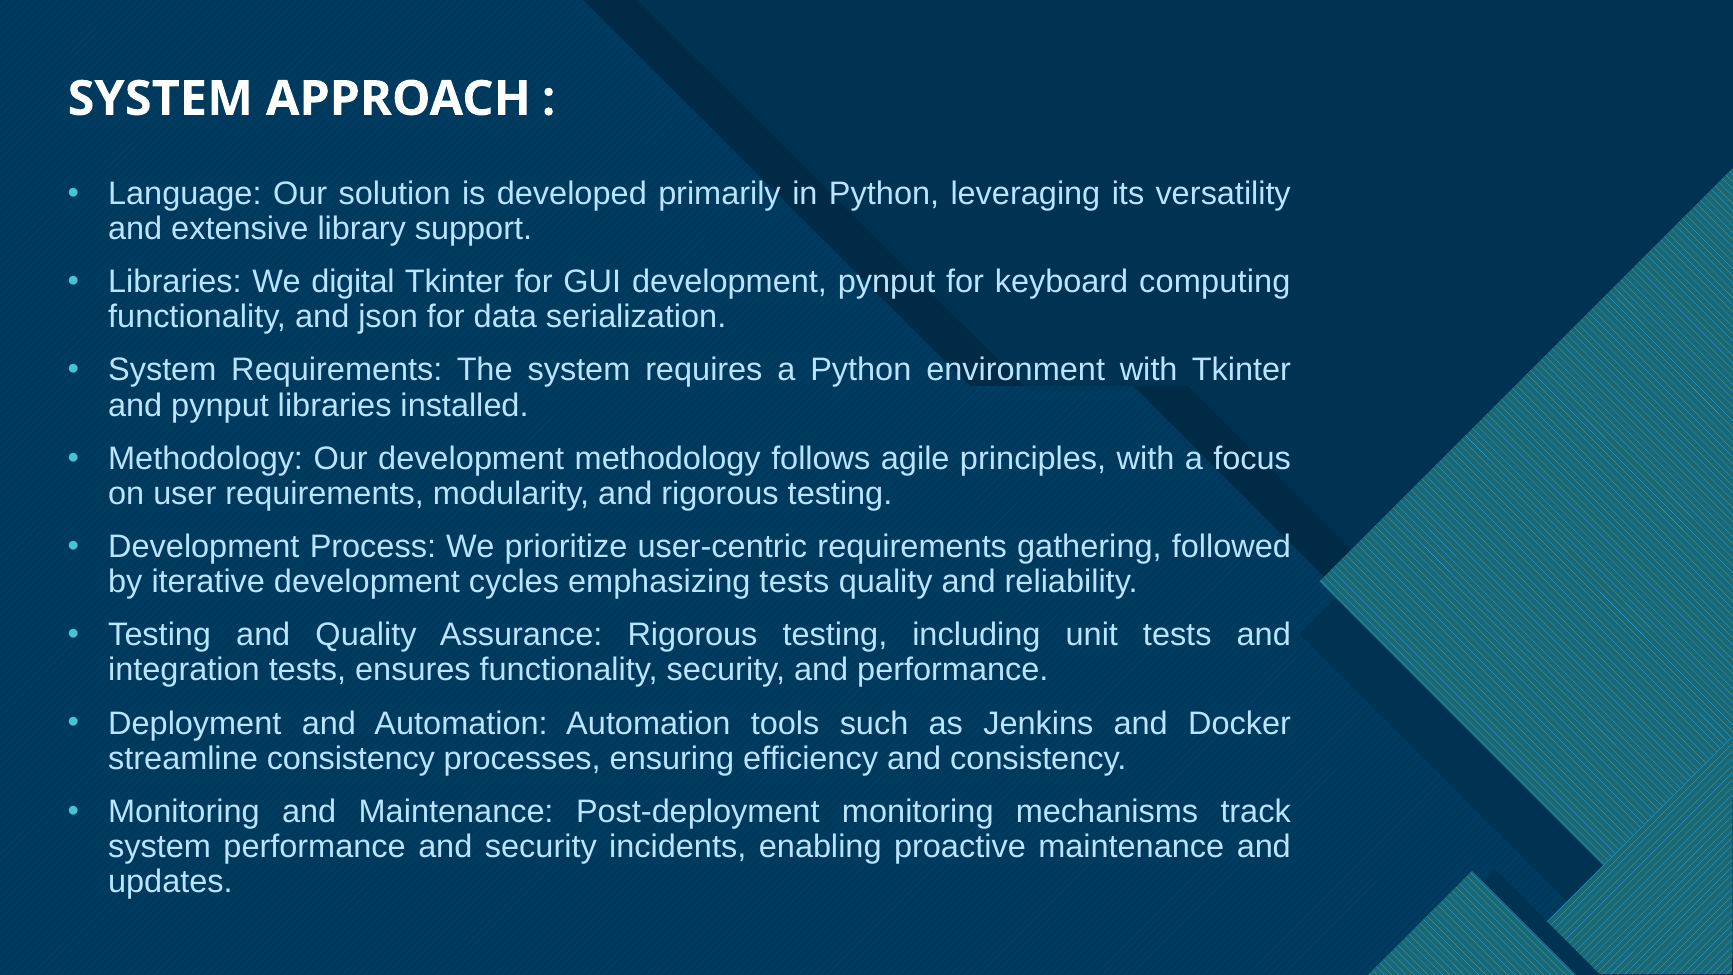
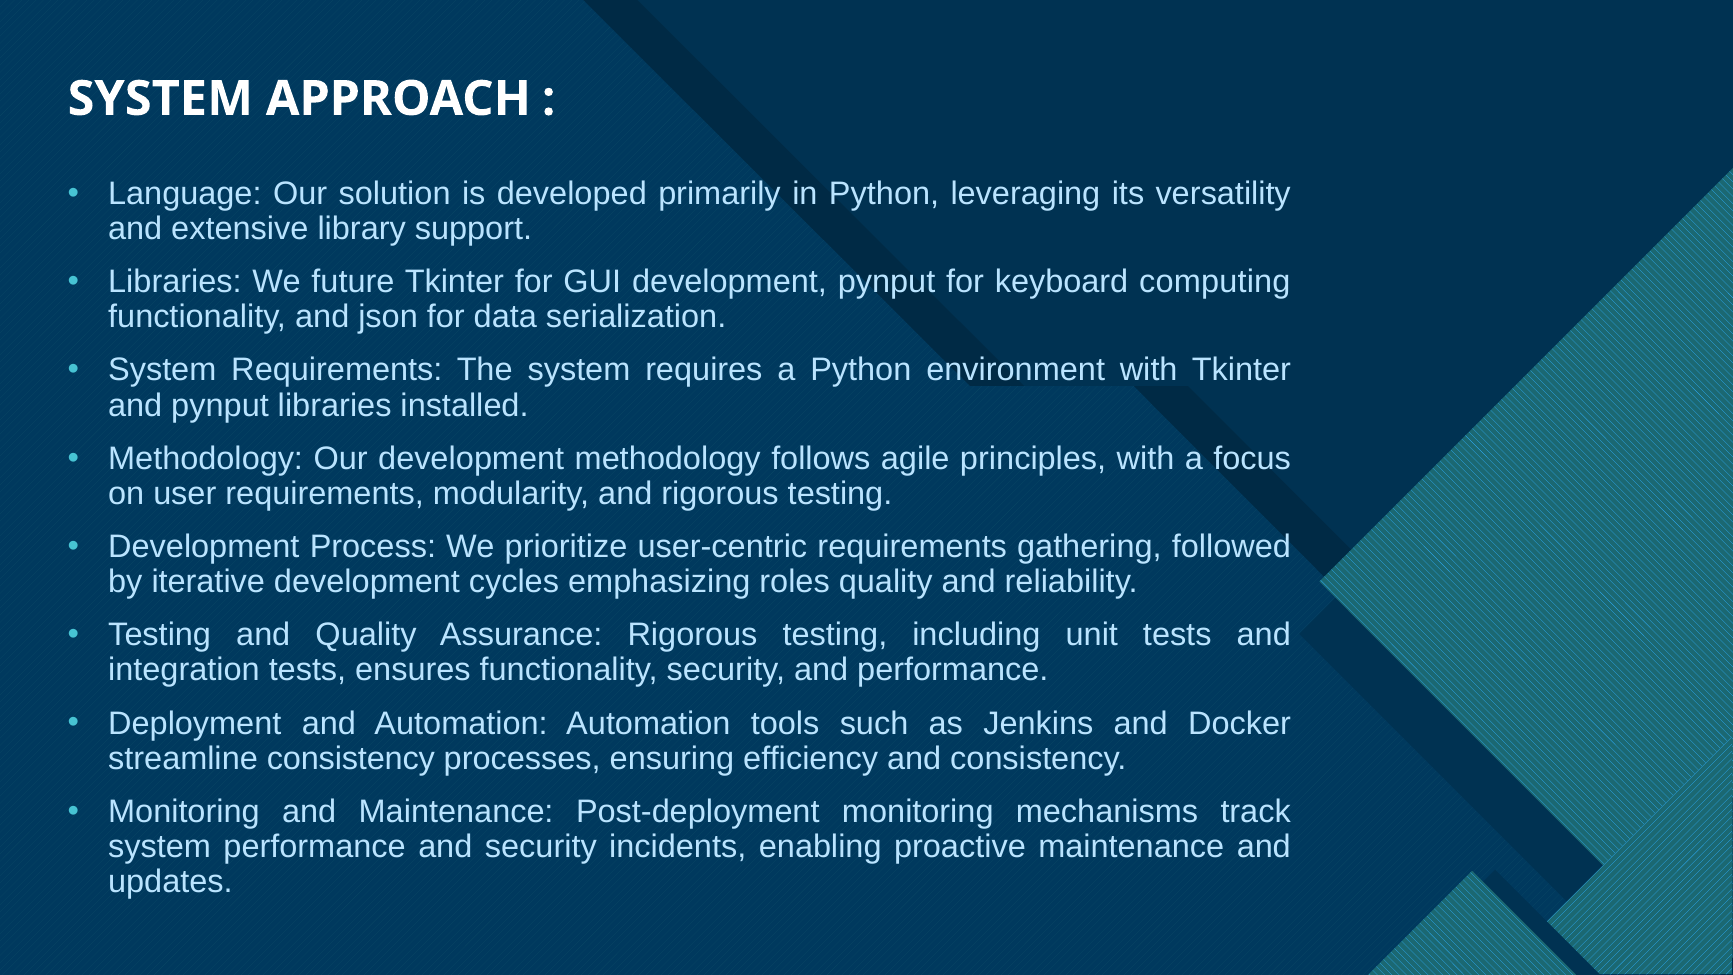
digital: digital -> future
emphasizing tests: tests -> roles
